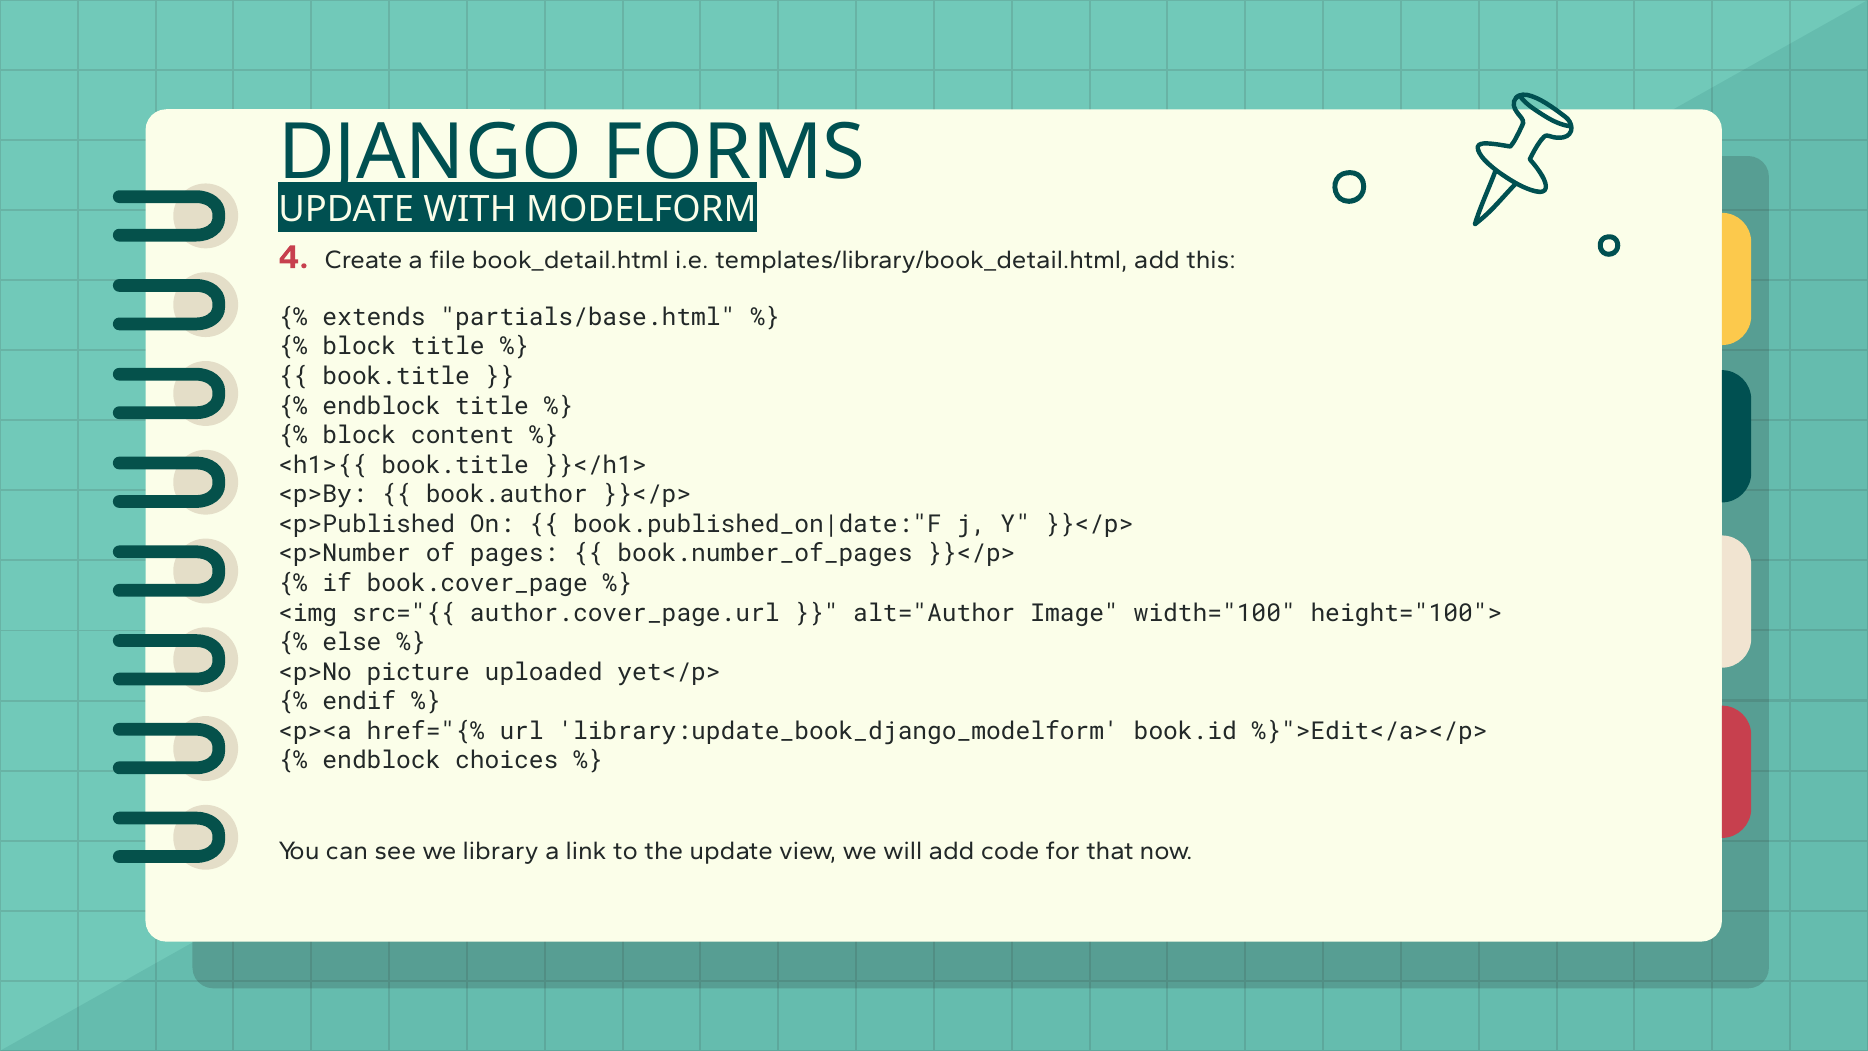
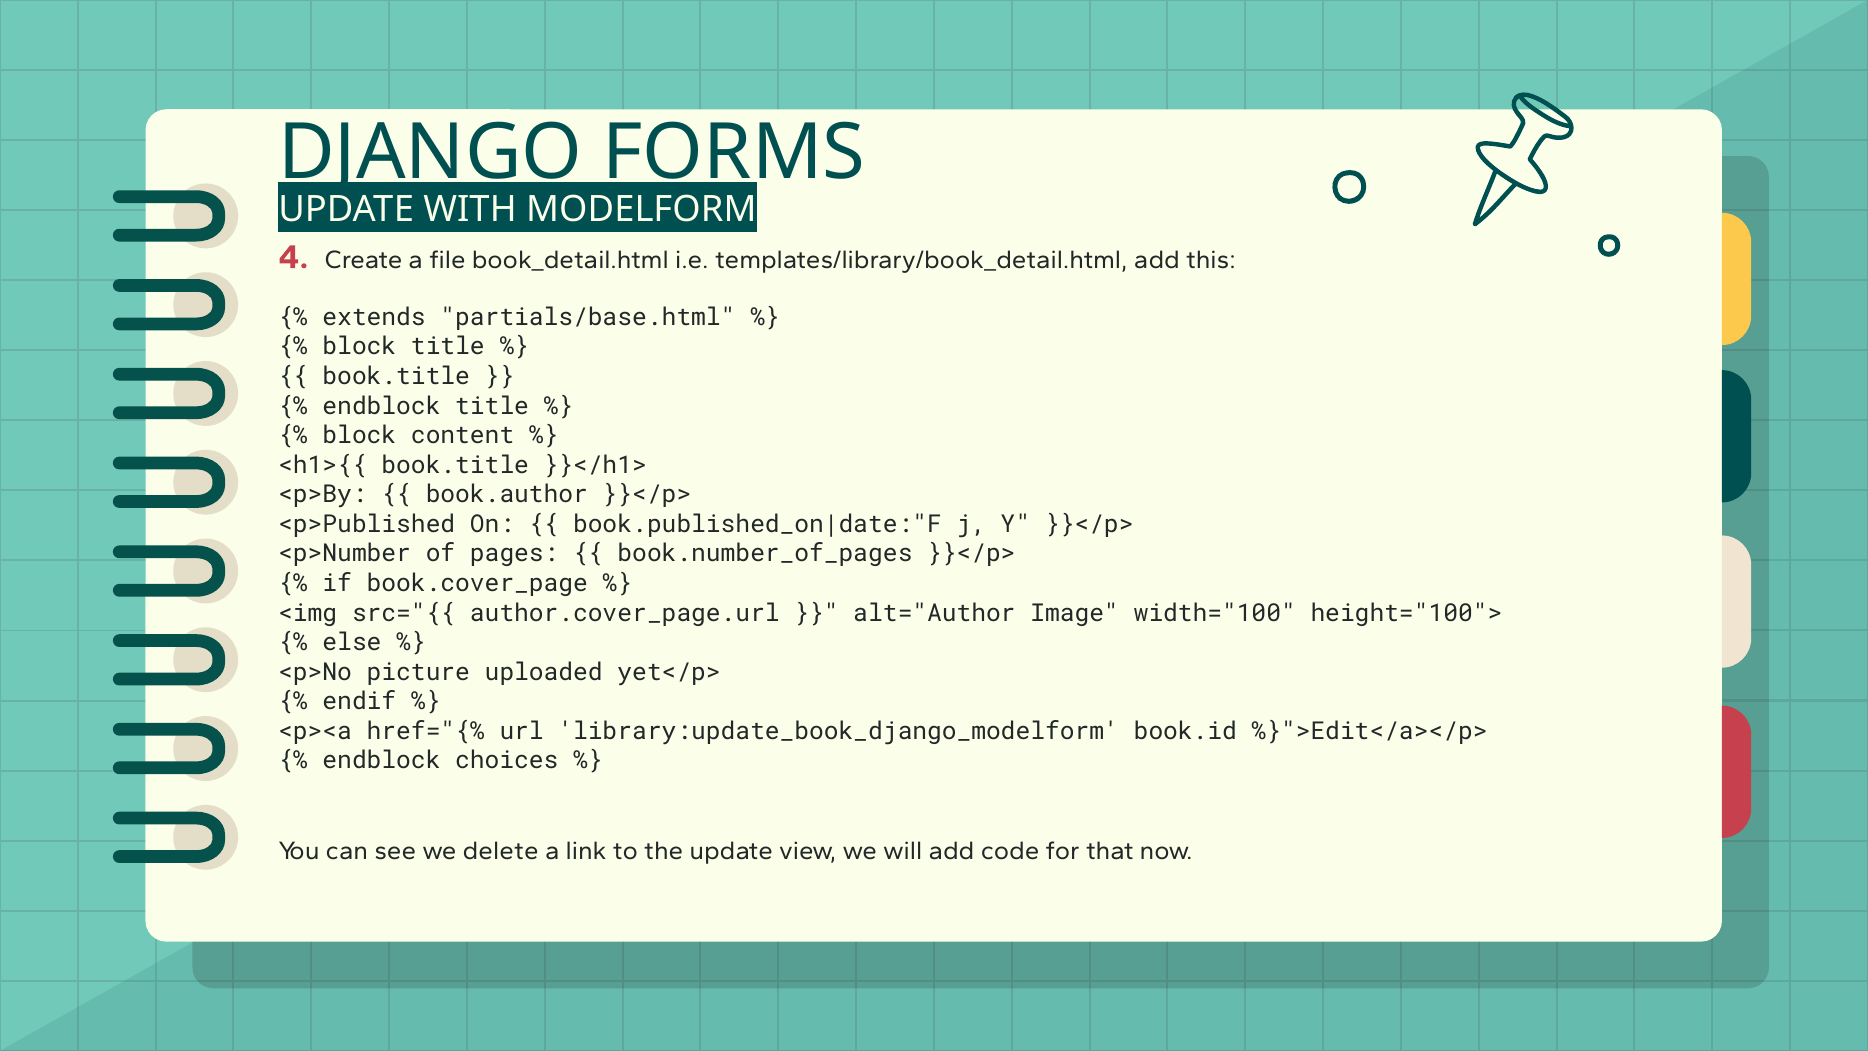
library: library -> delete
